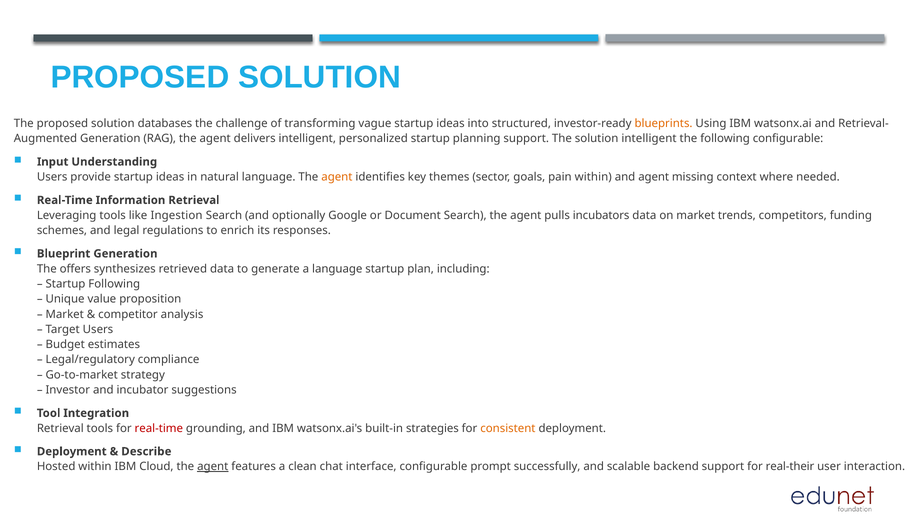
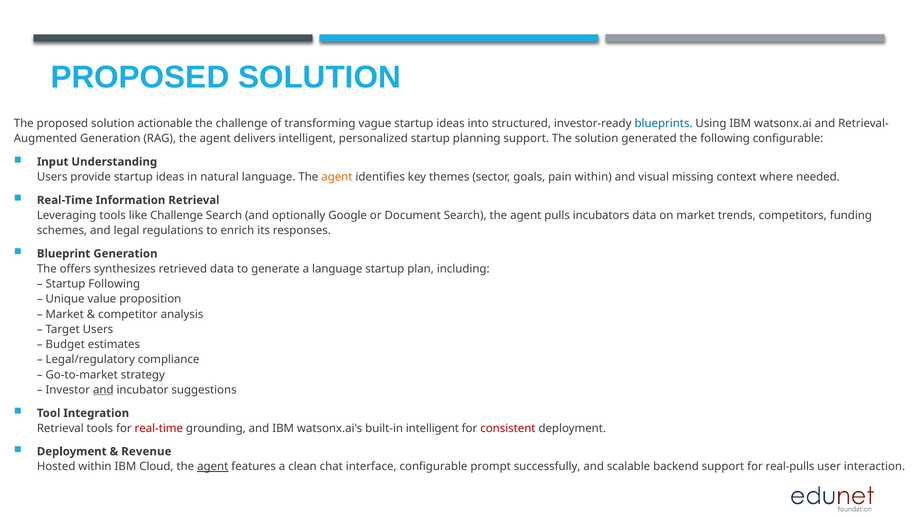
databases: databases -> actionable
blueprints colour: orange -> blue
solution intelligent: intelligent -> generated
and agent: agent -> visual
like Ingestion: Ingestion -> Challenge
and at (103, 389) underline: none -> present
built-in strategies: strategies -> intelligent
consistent colour: orange -> red
Describe: Describe -> Revenue
real-their: real-their -> real-pulls
